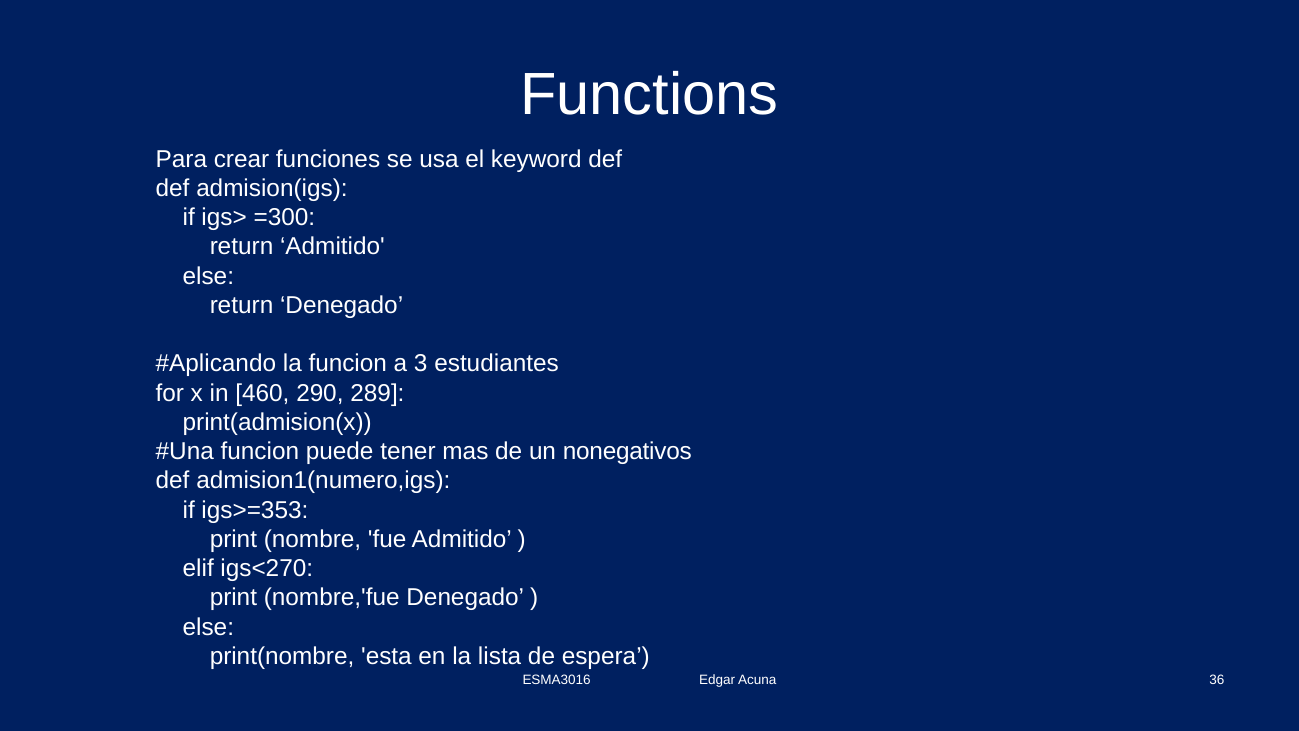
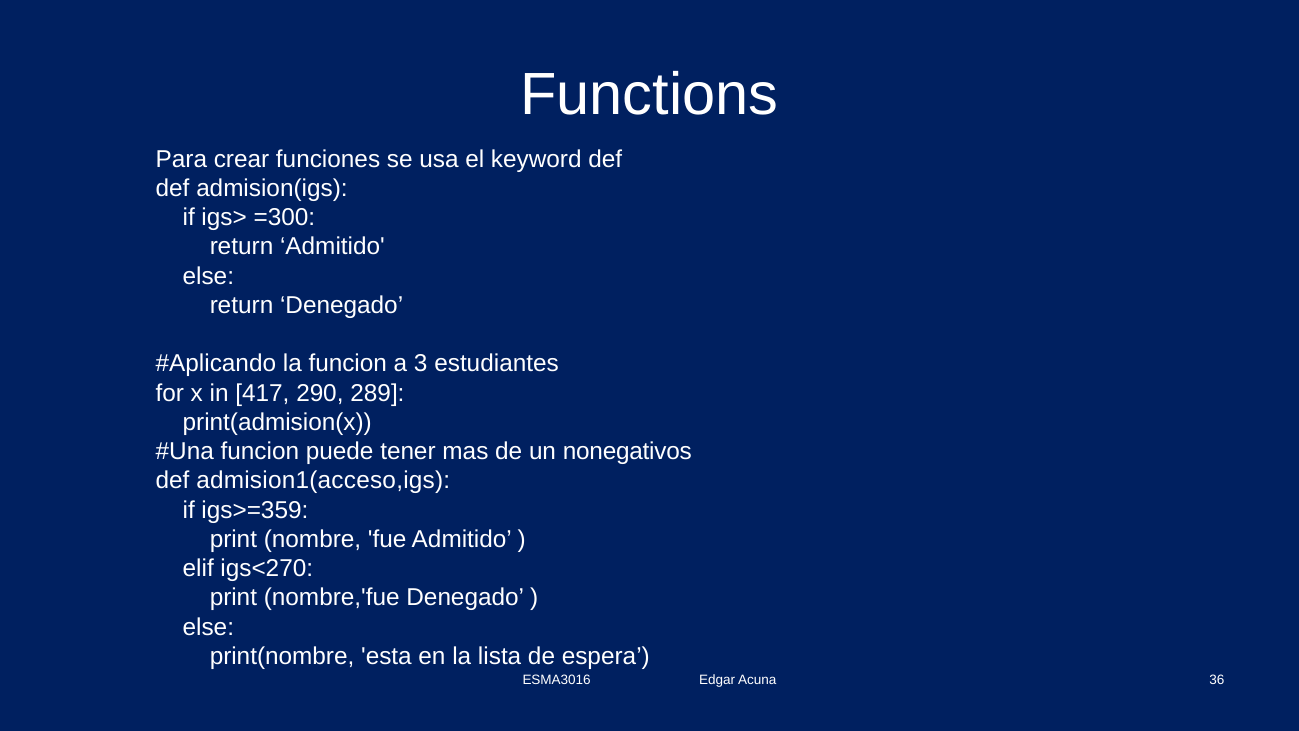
460: 460 -> 417
admision1(numero,igs: admision1(numero,igs -> admision1(acceso,igs
igs>=353: igs>=353 -> igs>=359
